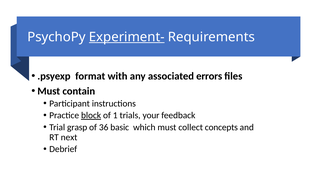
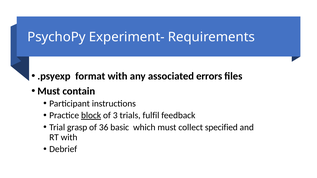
Experiment- underline: present -> none
1: 1 -> 3
your: your -> fulfil
concepts: concepts -> specified
RT next: next -> with
